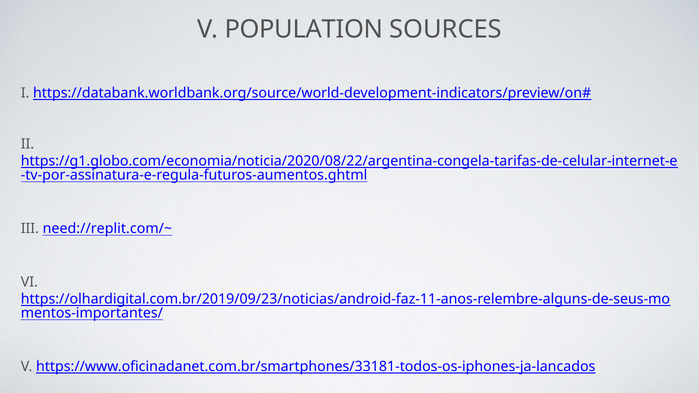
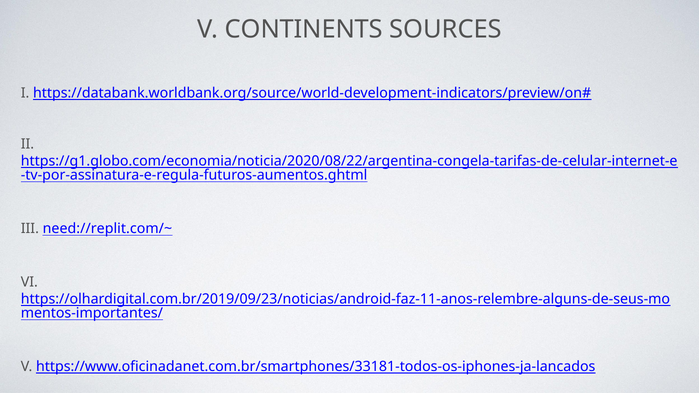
POPULATION: POPULATION -> CONTINENTS
